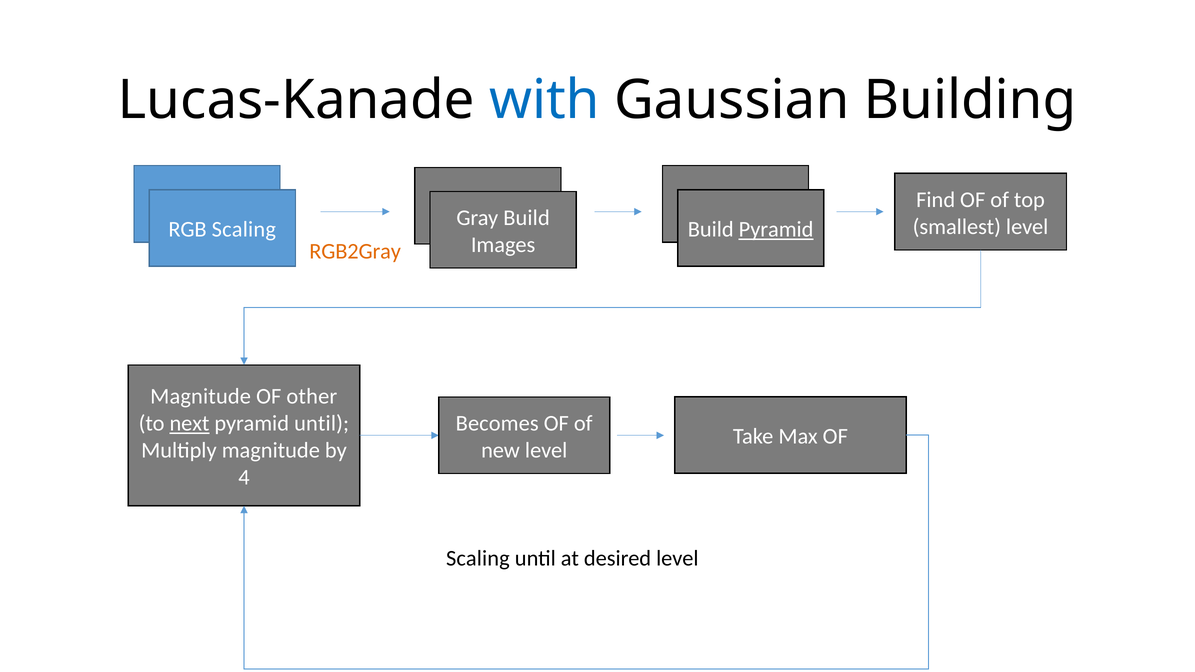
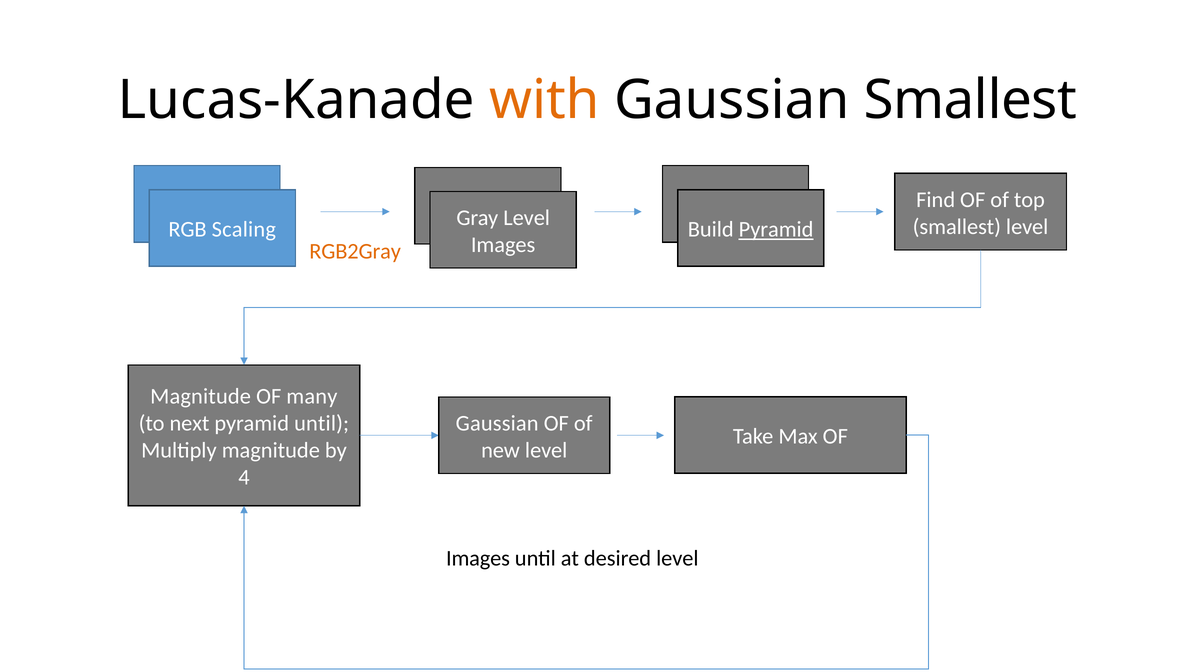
with colour: blue -> orange
Gaussian Building: Building -> Smallest
Gray Build: Build -> Level
other: other -> many
next underline: present -> none
Becomes at (497, 424): Becomes -> Gaussian
Scaling at (478, 559): Scaling -> Images
